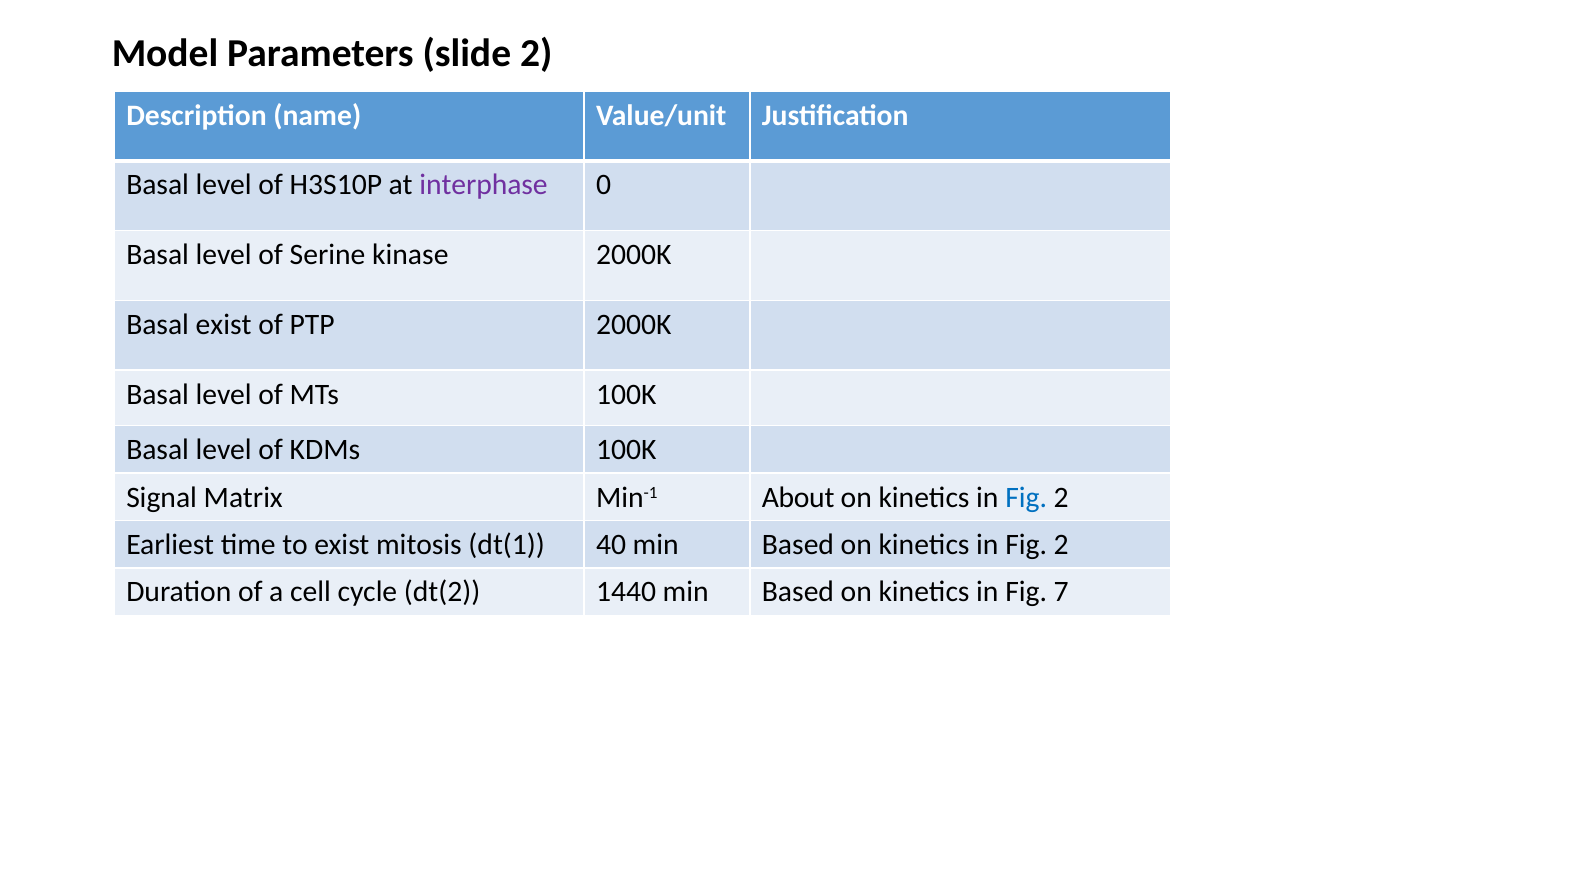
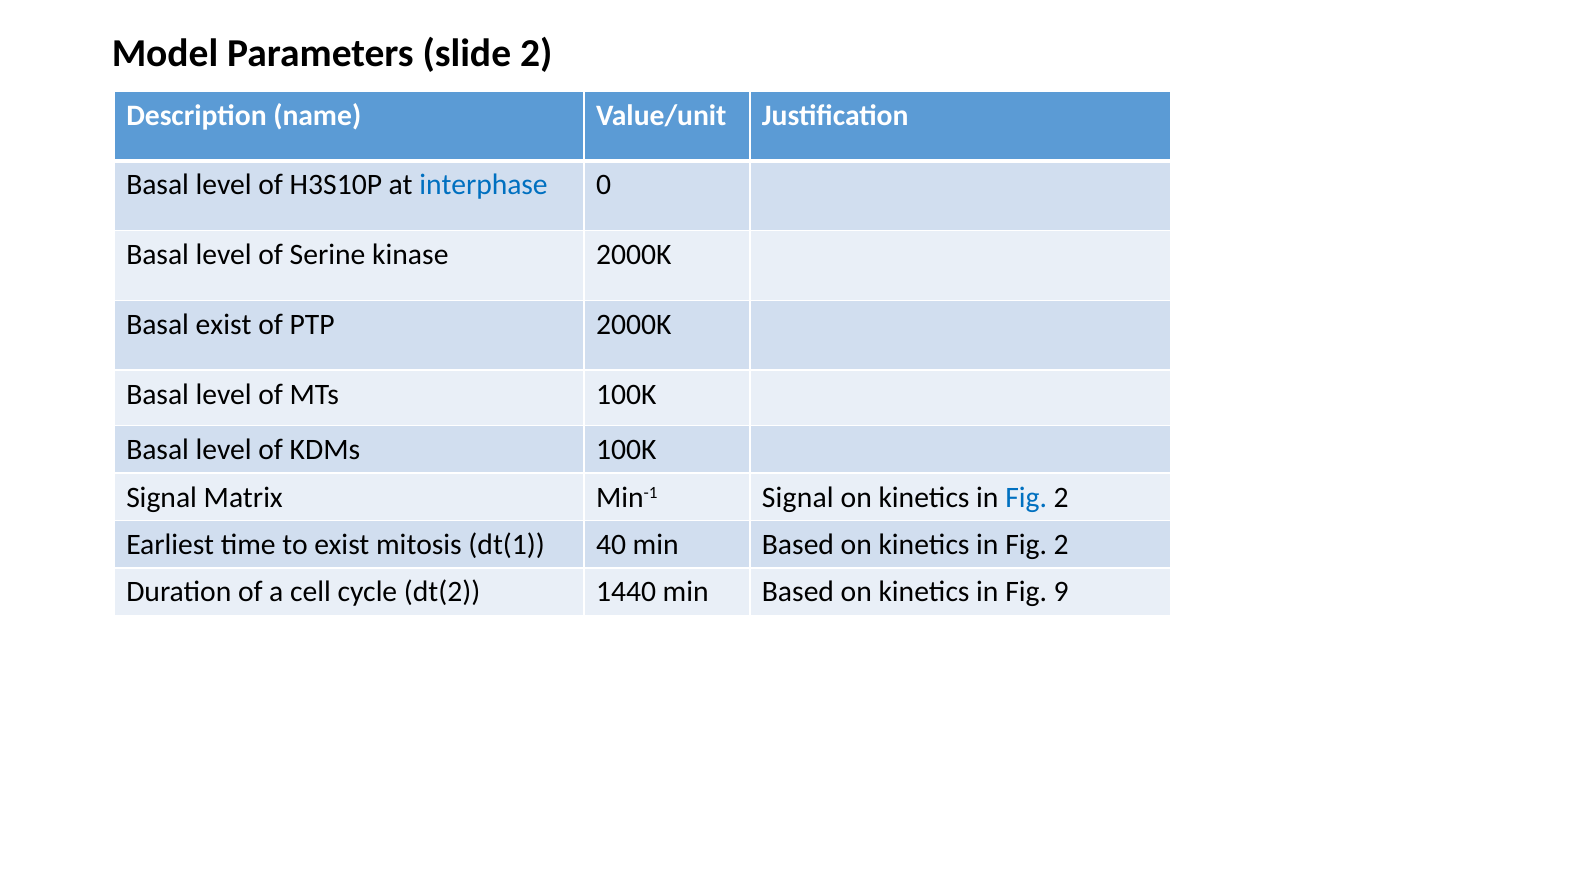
interphase colour: purple -> blue
Min-1 About: About -> Signal
7: 7 -> 9
